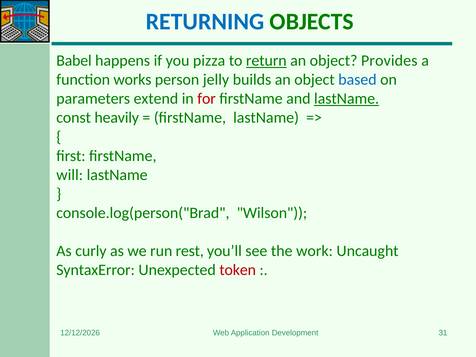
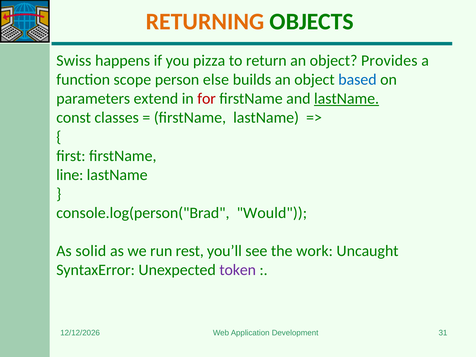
RETURNING colour: blue -> orange
Babel: Babel -> Swiss
return underline: present -> none
works: works -> scope
jelly: jelly -> else
heavily: heavily -> classes
will: will -> line
Wilson: Wilson -> Would
curly: curly -> solid
token colour: red -> purple
